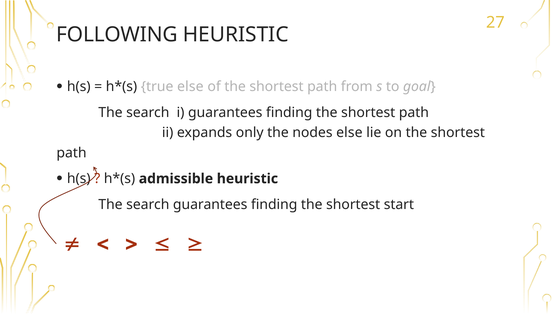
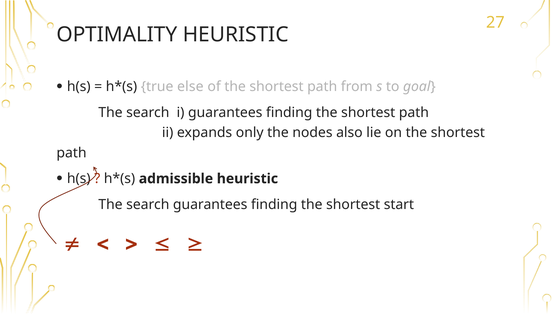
FOLLOWING: FOLLOWING -> OPTIMALITY
nodes else: else -> also
